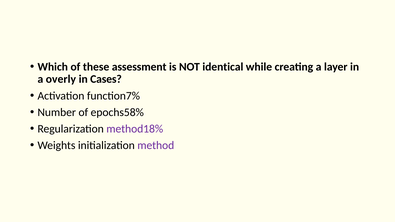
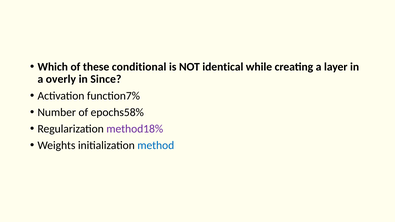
assessment: assessment -> conditional
Cases: Cases -> Since
method colour: purple -> blue
